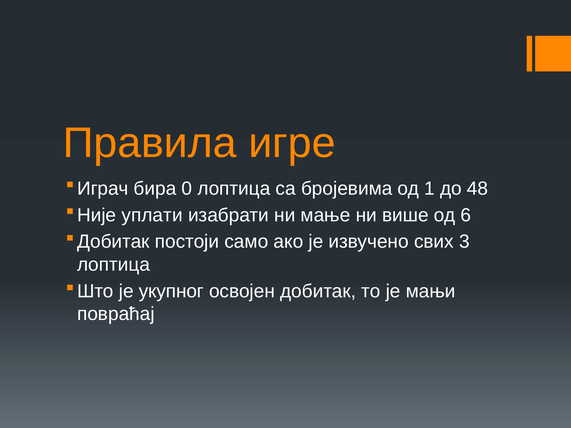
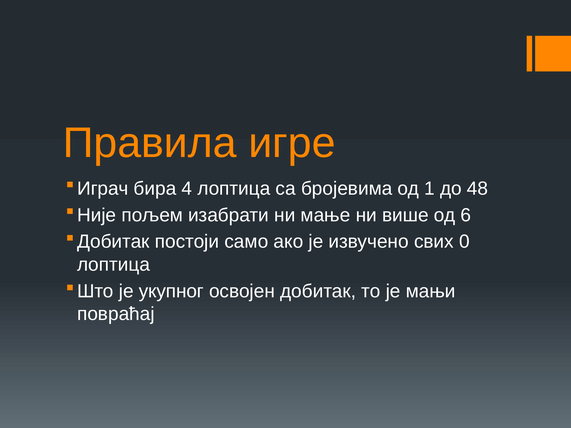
0: 0 -> 4
уплати: уплати -> пољем
3: 3 -> 0
